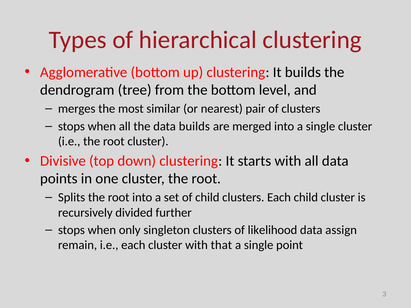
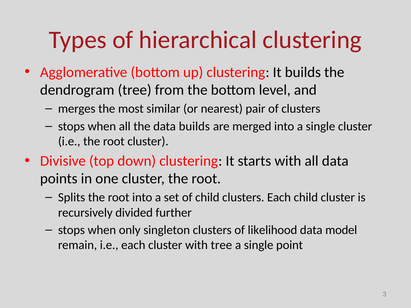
assign: assign -> model
with that: that -> tree
